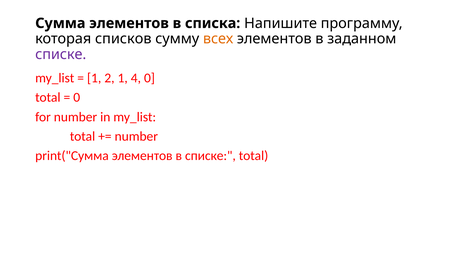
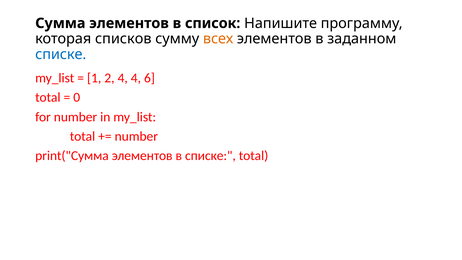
списка: списка -> список
списке at (61, 54) colour: purple -> blue
2 1: 1 -> 4
4 0: 0 -> 6
